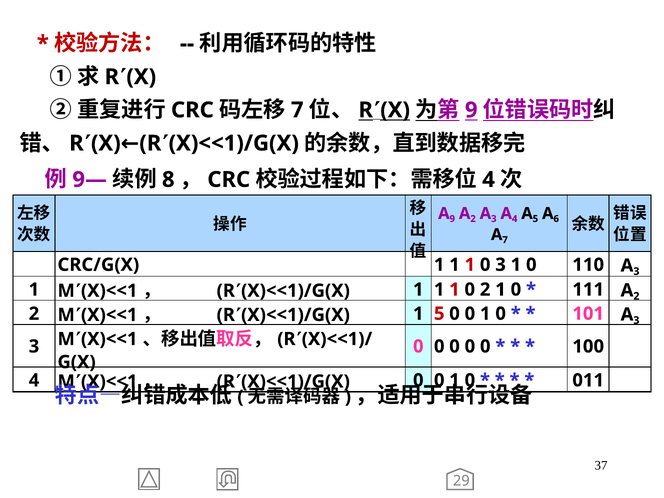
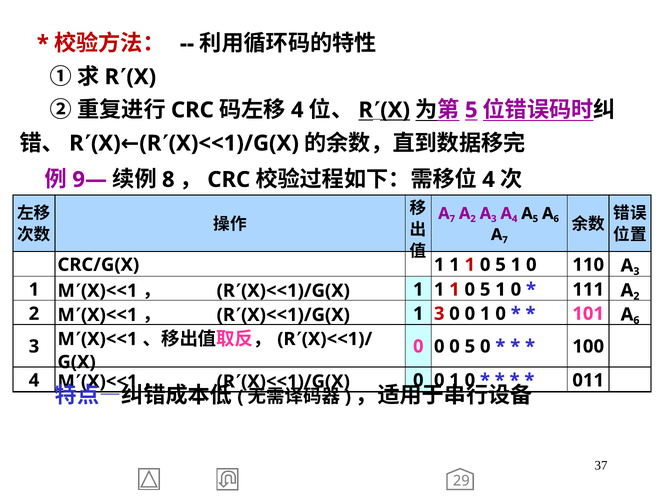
7 at (297, 110): 7 -> 4
9 at (471, 110): 9 -> 5
9 at (452, 219): 9 -> 7
3 at (501, 265): 3 -> 5
2 at (485, 290): 2 -> 5
5 at (439, 314): 5 -> 3
3 at (636, 320): 3 -> 6
0 at (470, 346): 0 -> 5
